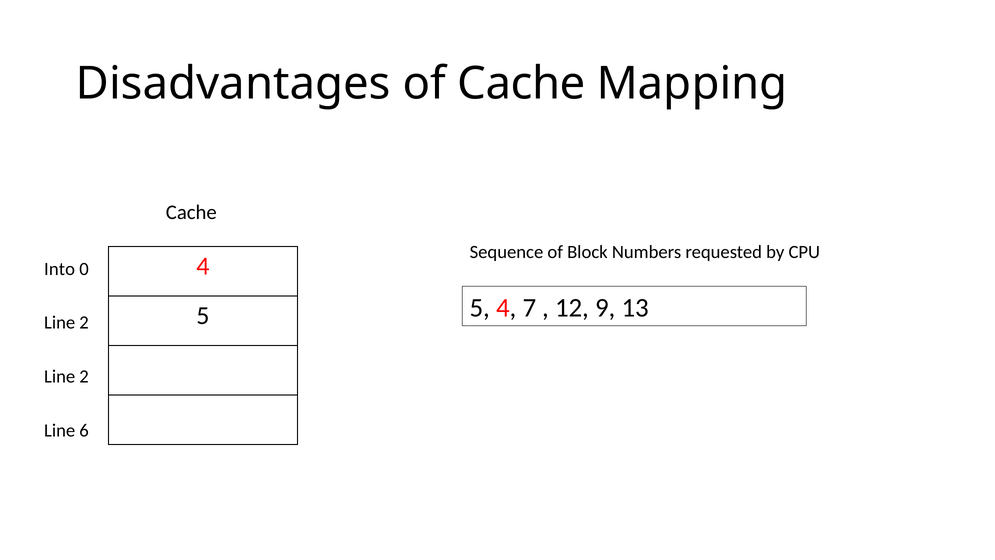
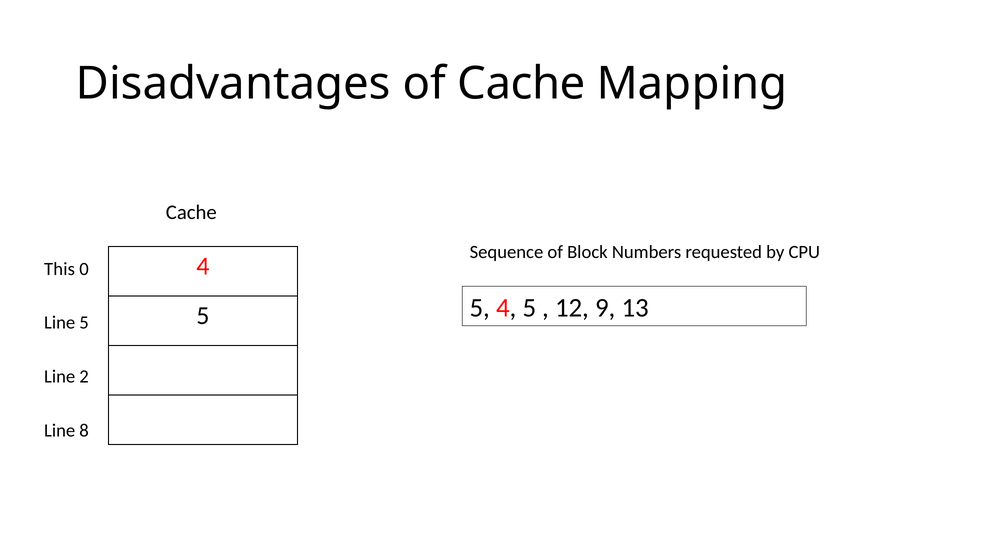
Into: Into -> This
5 4 7: 7 -> 5
2 at (84, 323): 2 -> 5
6: 6 -> 8
